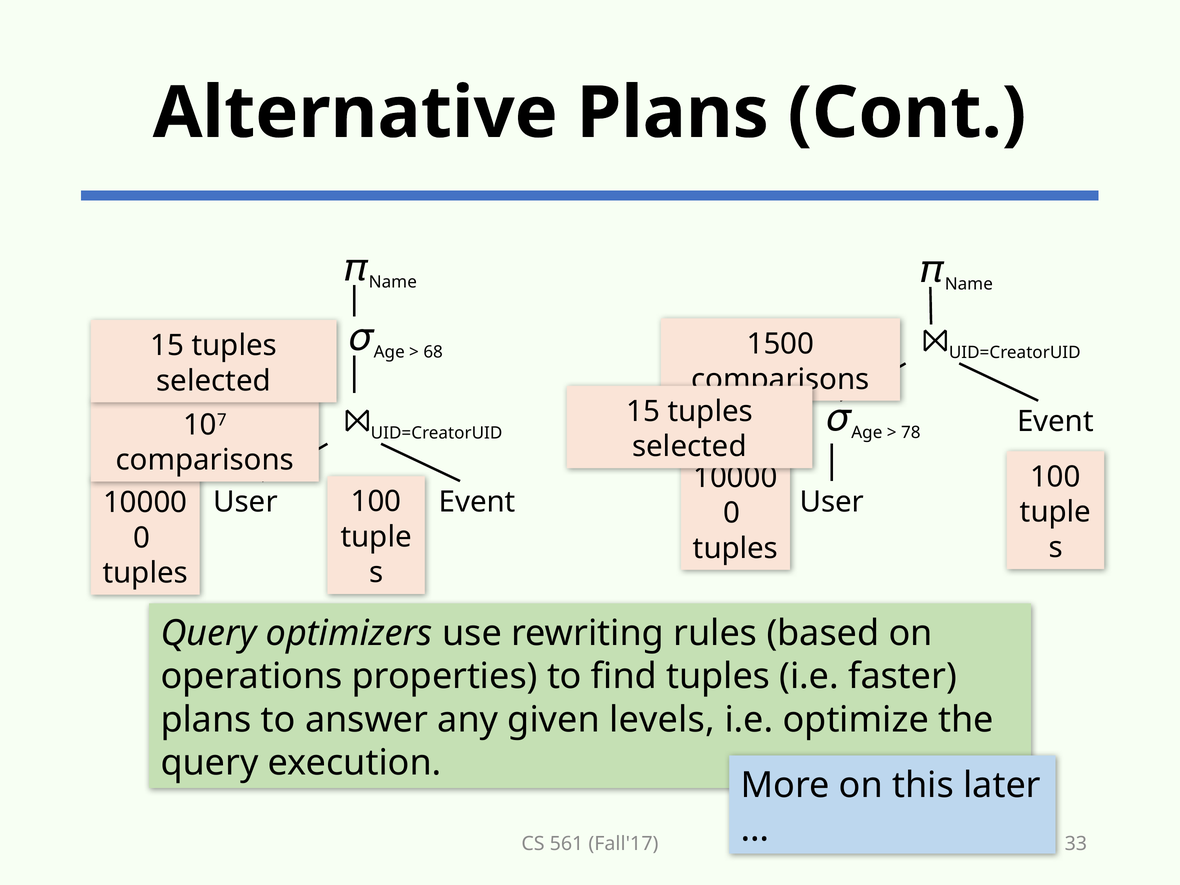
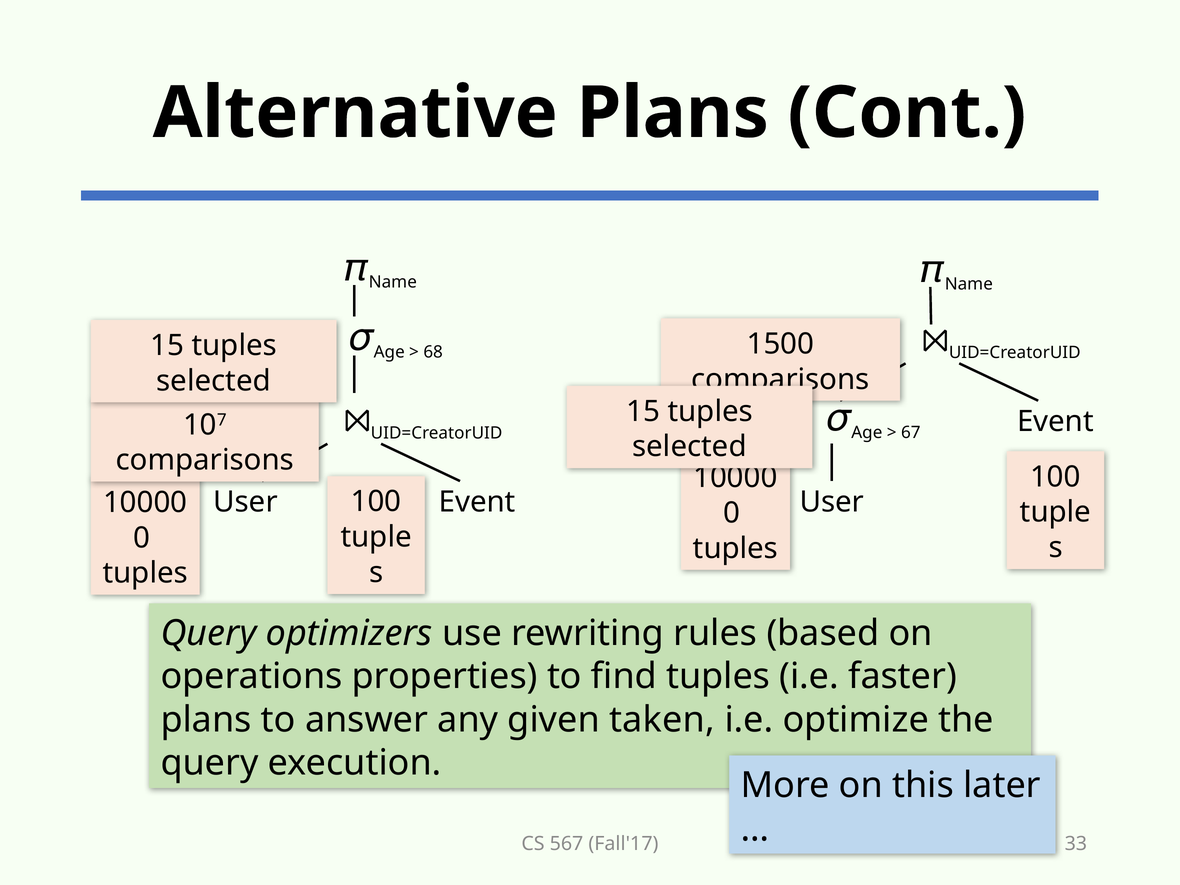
78: 78 -> 67
levels: levels -> taken
561: 561 -> 567
